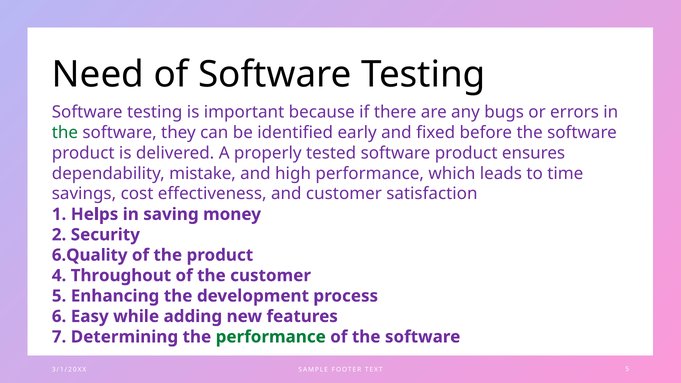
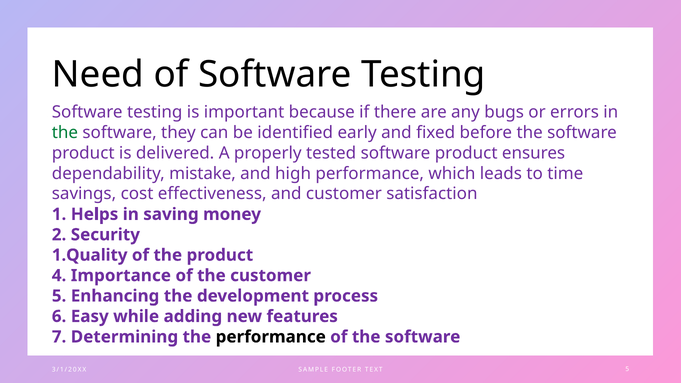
6.Quality: 6.Quality -> 1.Quality
Throughout: Throughout -> Importance
performance at (271, 337) colour: green -> black
